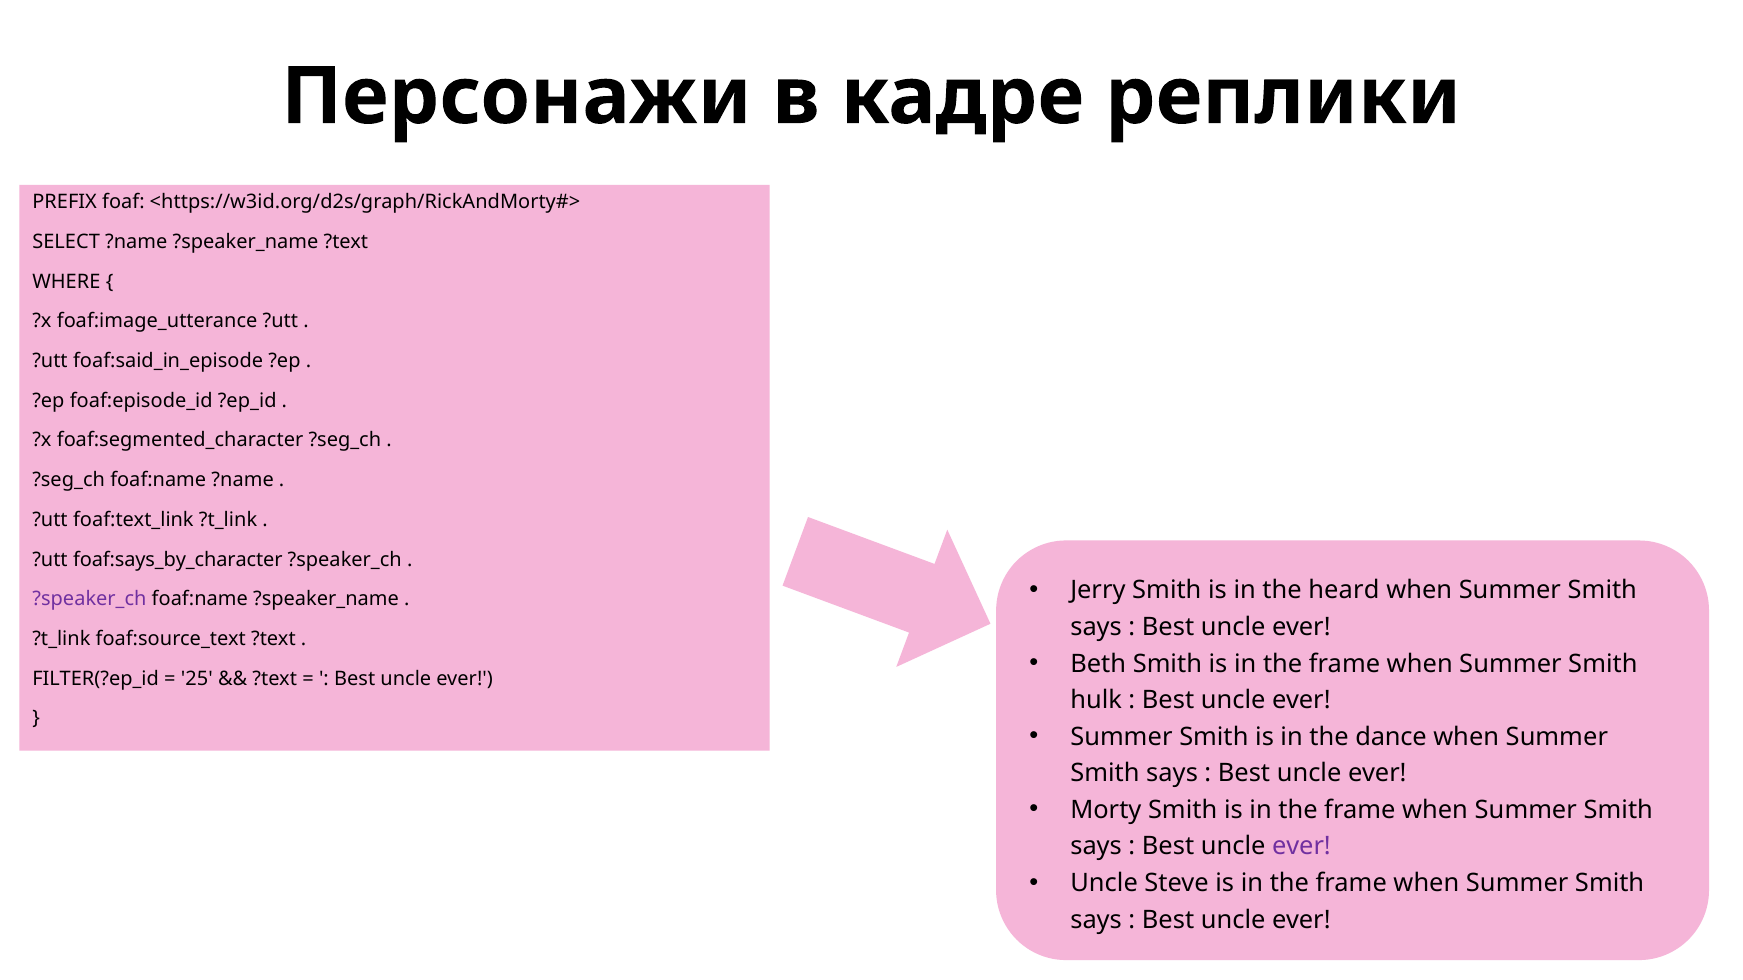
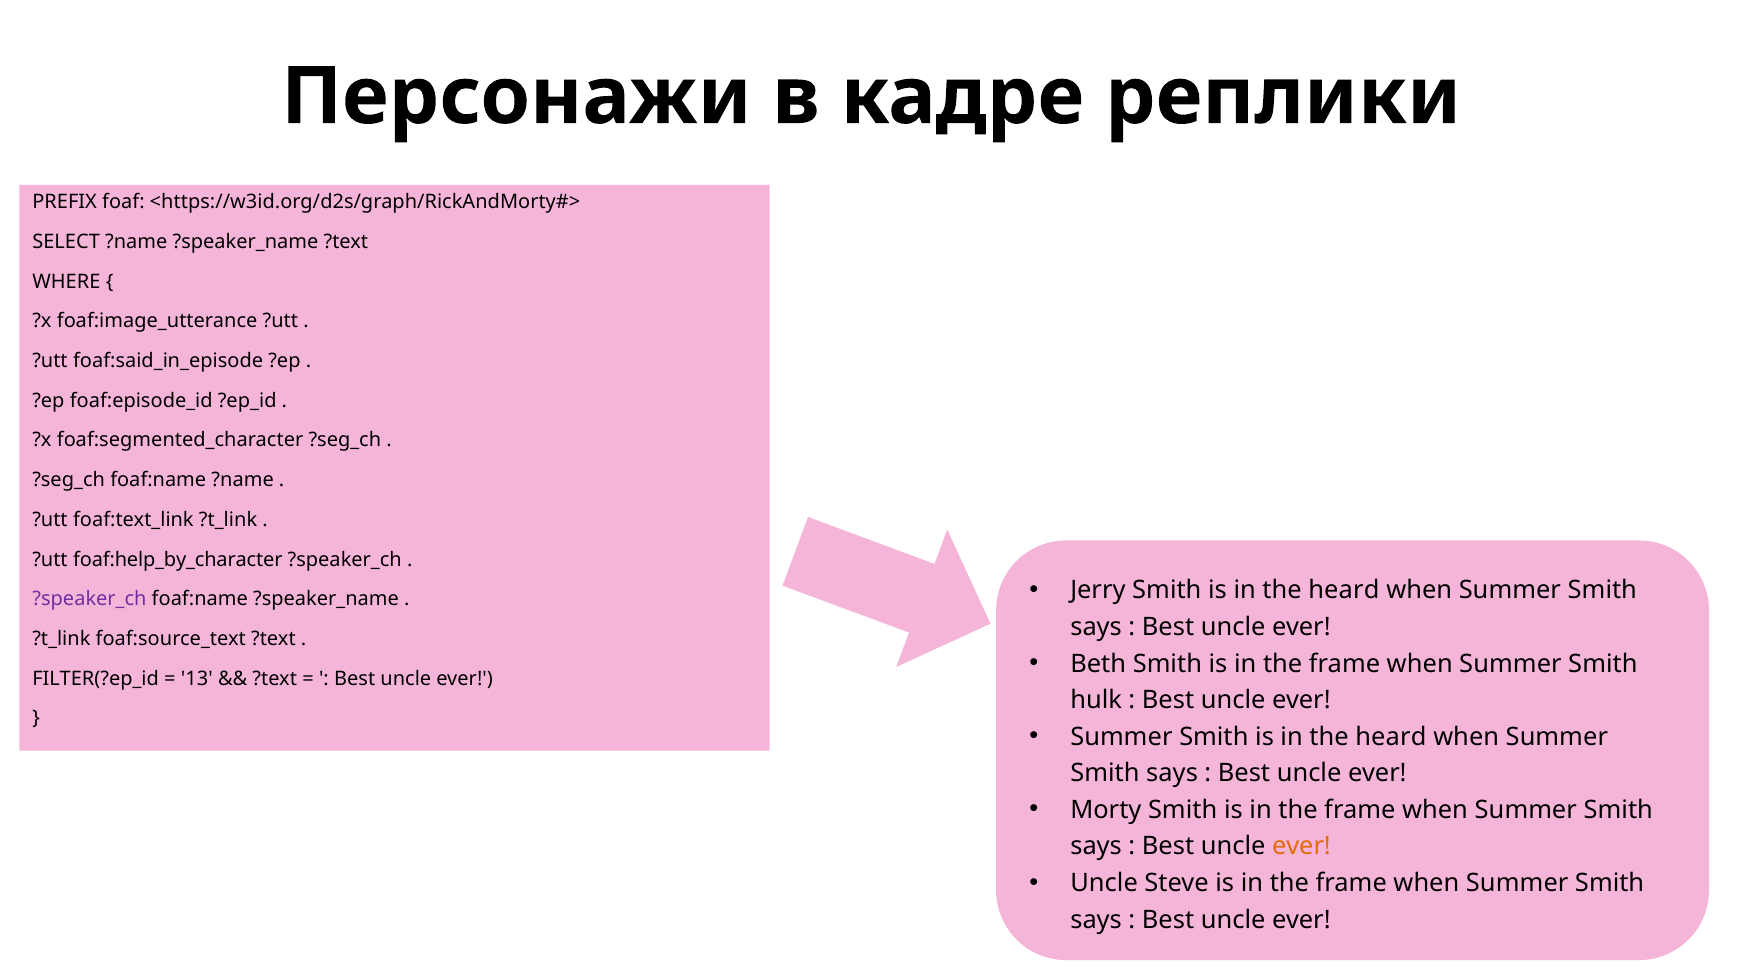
foaf:says_by_character: foaf:says_by_character -> foaf:help_by_character
25: 25 -> 13
dance at (1391, 737): dance -> heard
ever at (1301, 847) colour: purple -> orange
